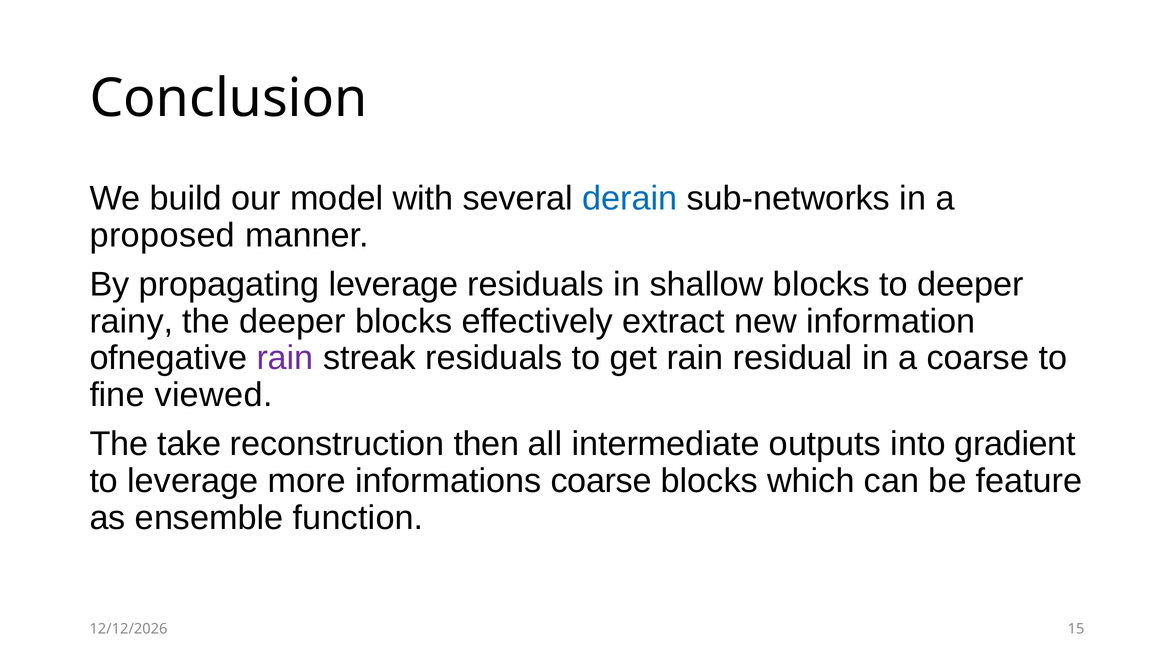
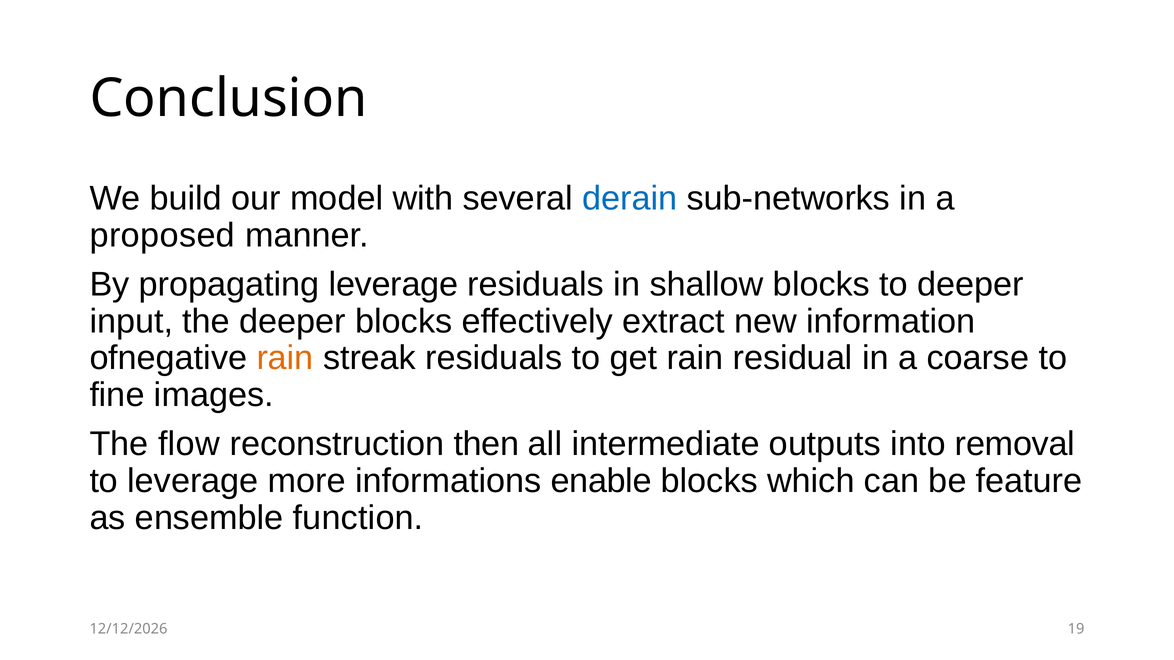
rainy: rainy -> input
rain at (285, 358) colour: purple -> orange
viewed: viewed -> images
take: take -> flow
gradient: gradient -> removal
informations coarse: coarse -> enable
15: 15 -> 19
